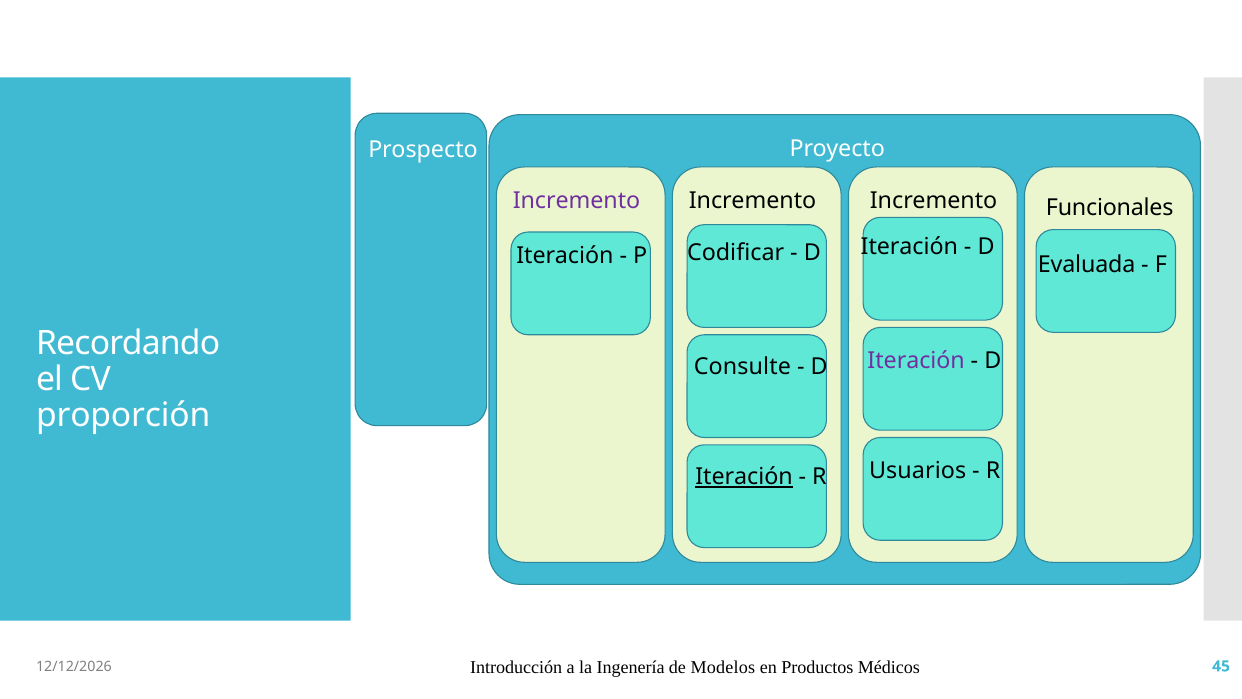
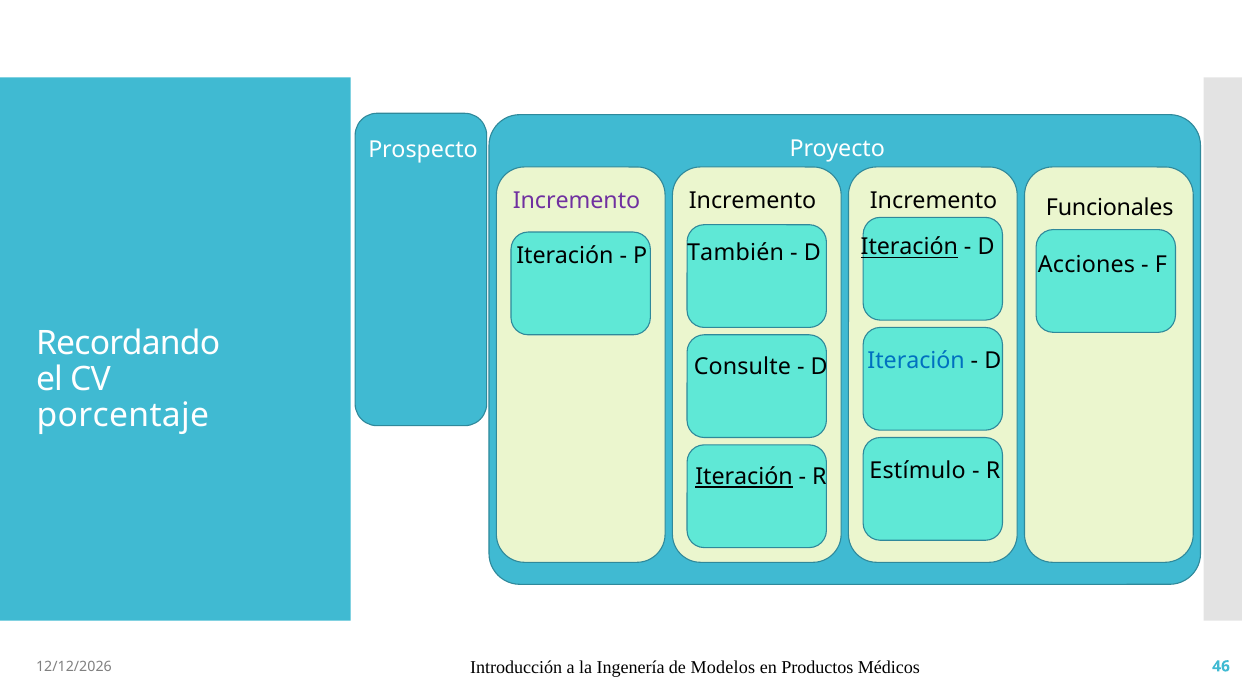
Iteración at (909, 247) underline: none -> present
Codificar: Codificar -> También
Evaluada: Evaluada -> Acciones
Iteración at (916, 361) colour: purple -> blue
proporción: proporción -> porcentaje
Usuarios: Usuarios -> Estímulo
45: 45 -> 46
